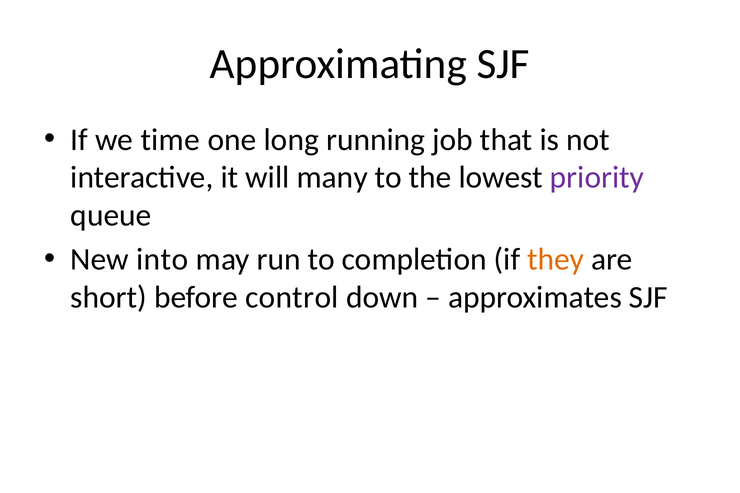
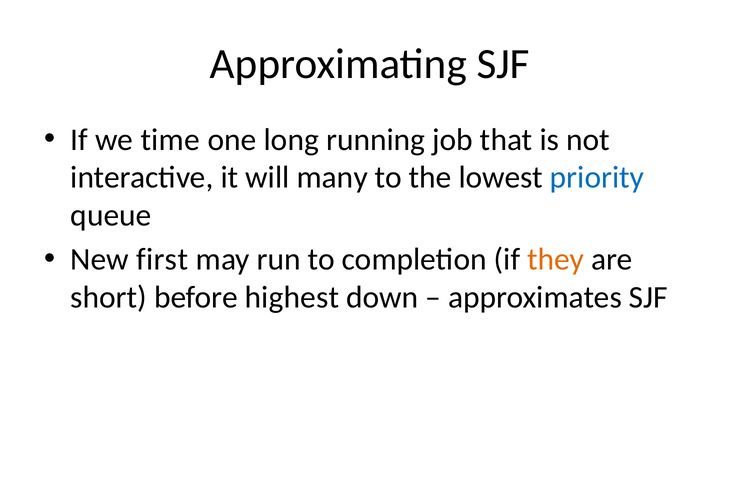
priority colour: purple -> blue
into: into -> first
control: control -> highest
